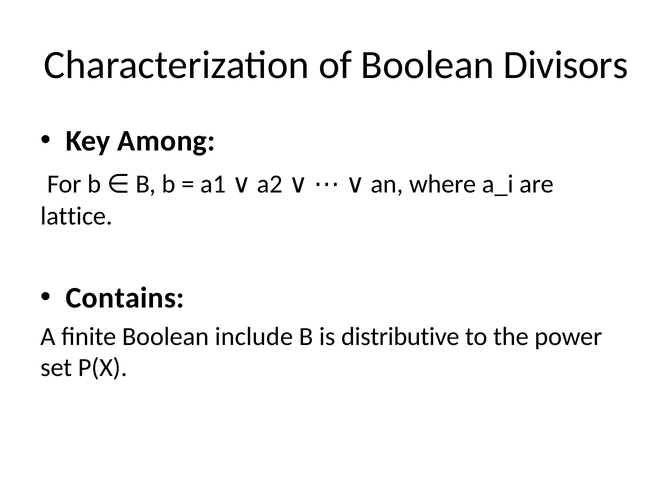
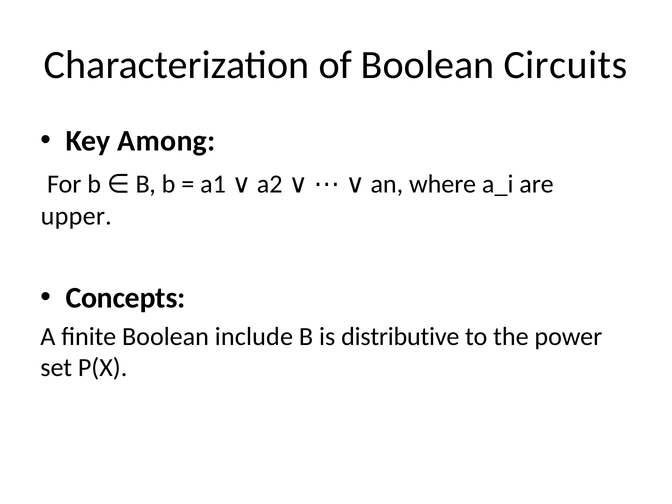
Divisors: Divisors -> Circuits
lattice: lattice -> upper
Contains: Contains -> Concepts
